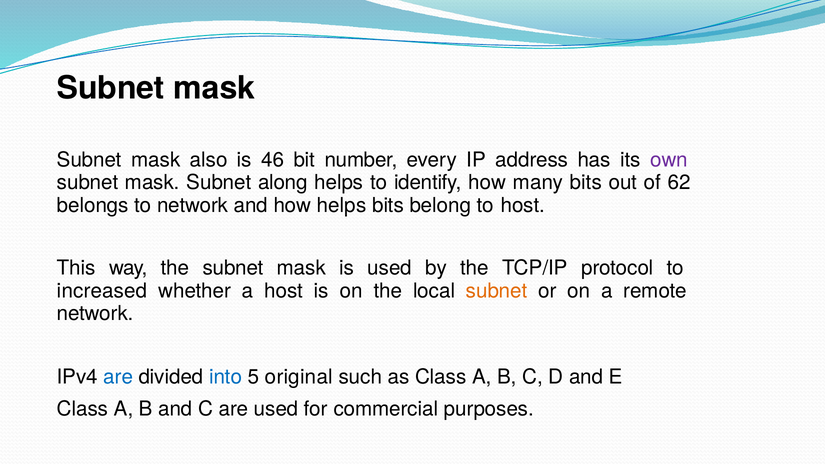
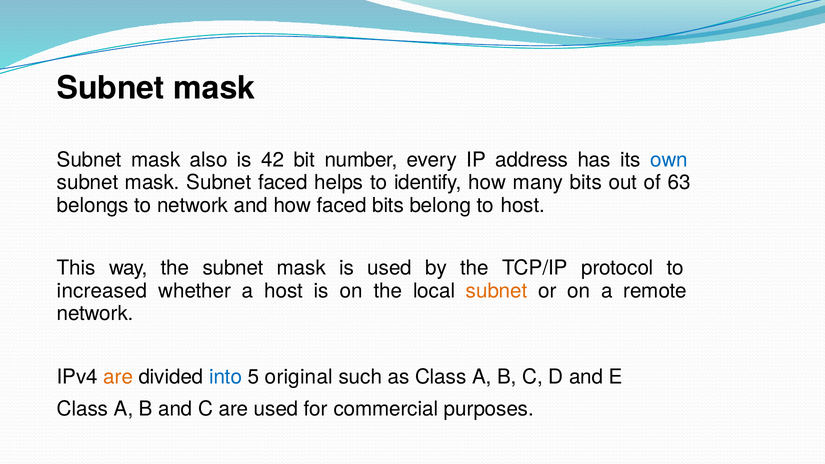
46: 46 -> 42
own colour: purple -> blue
Subnet along: along -> faced
62: 62 -> 63
how helps: helps -> faced
are at (118, 377) colour: blue -> orange
